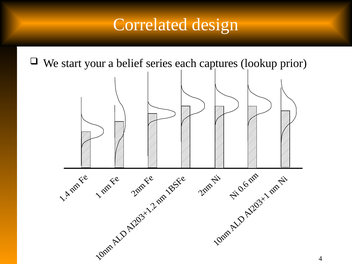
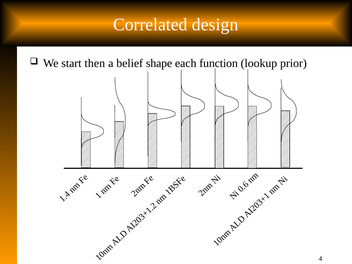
your: your -> then
series: series -> shape
captures: captures -> function
